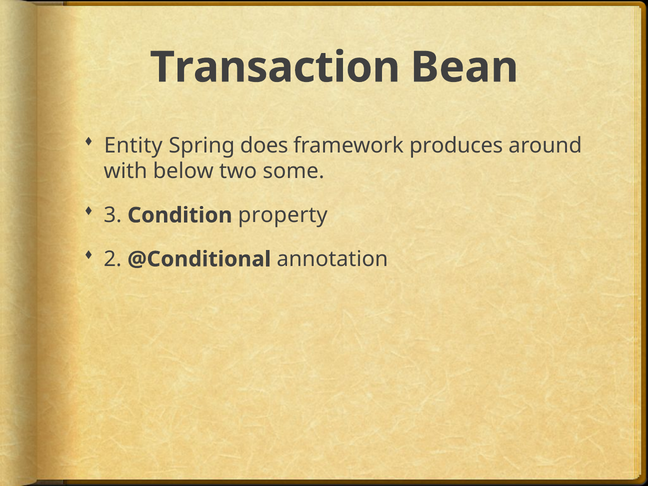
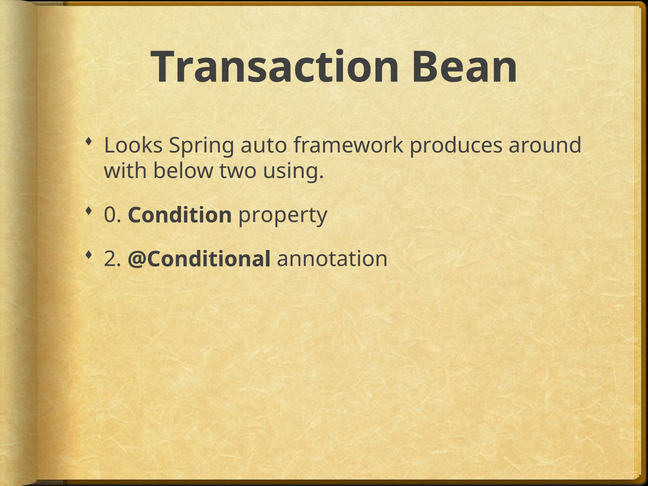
Entity: Entity -> Looks
does: does -> auto
some: some -> using
3: 3 -> 0
